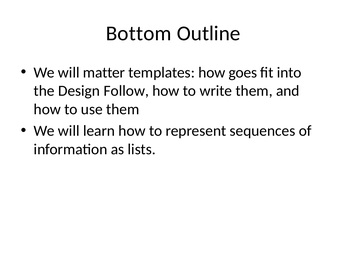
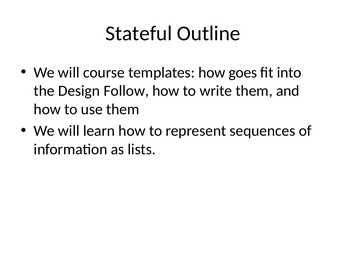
Bottom: Bottom -> Stateful
matter: matter -> course
